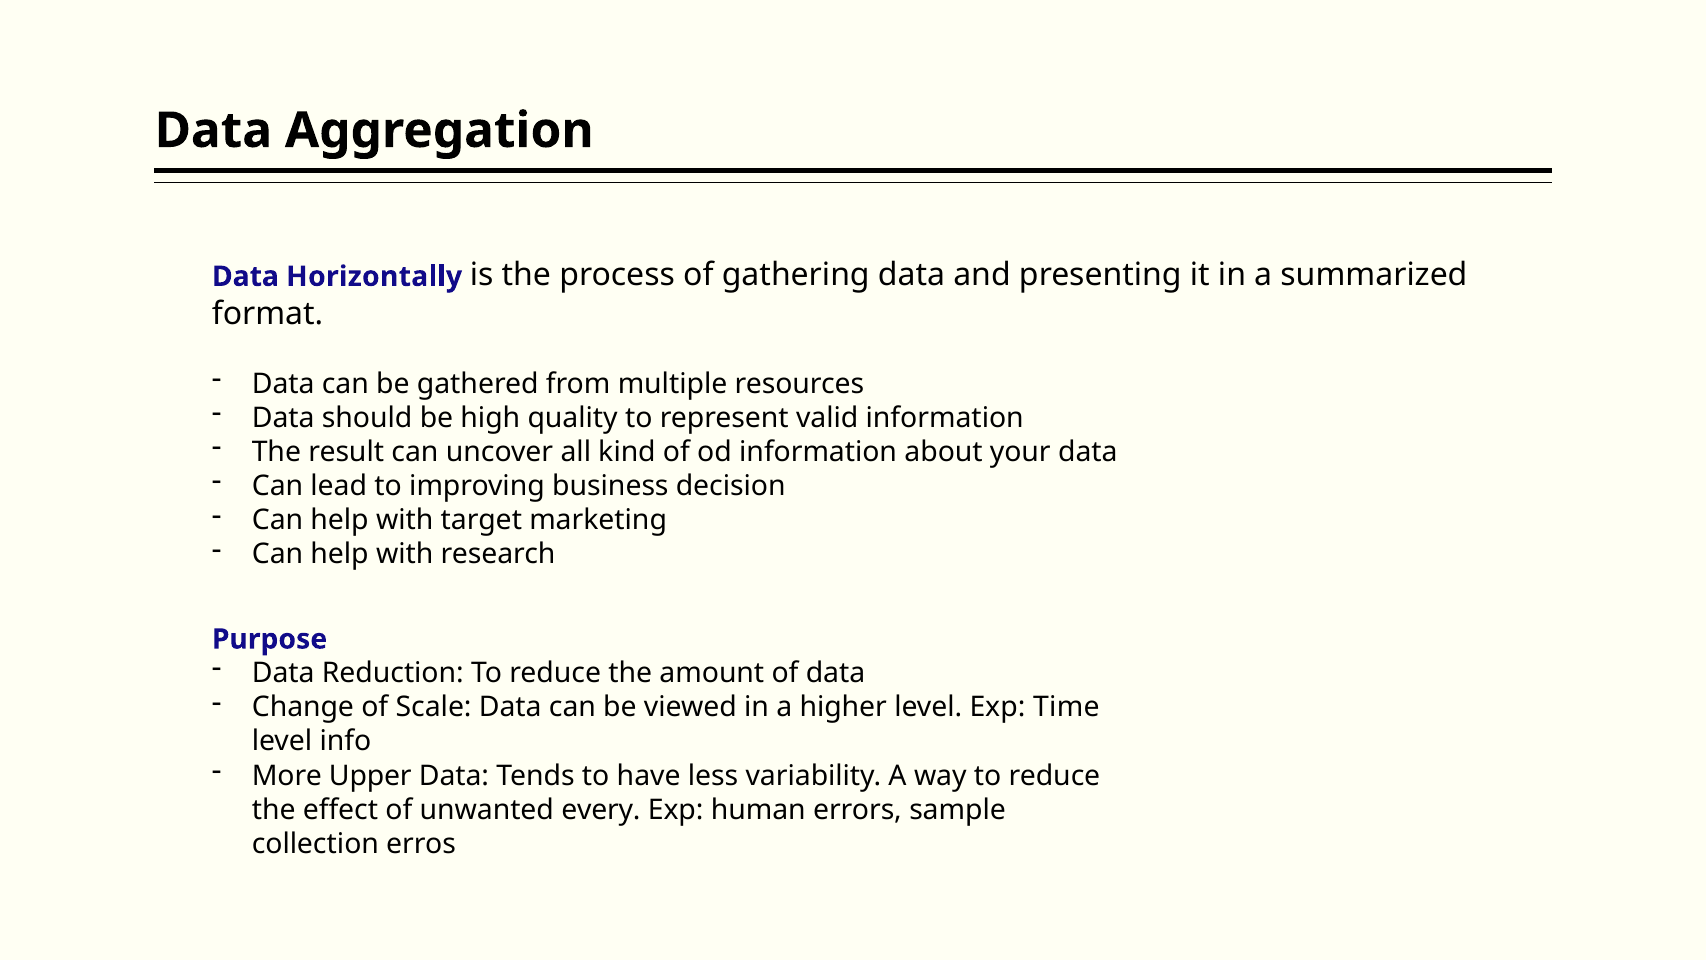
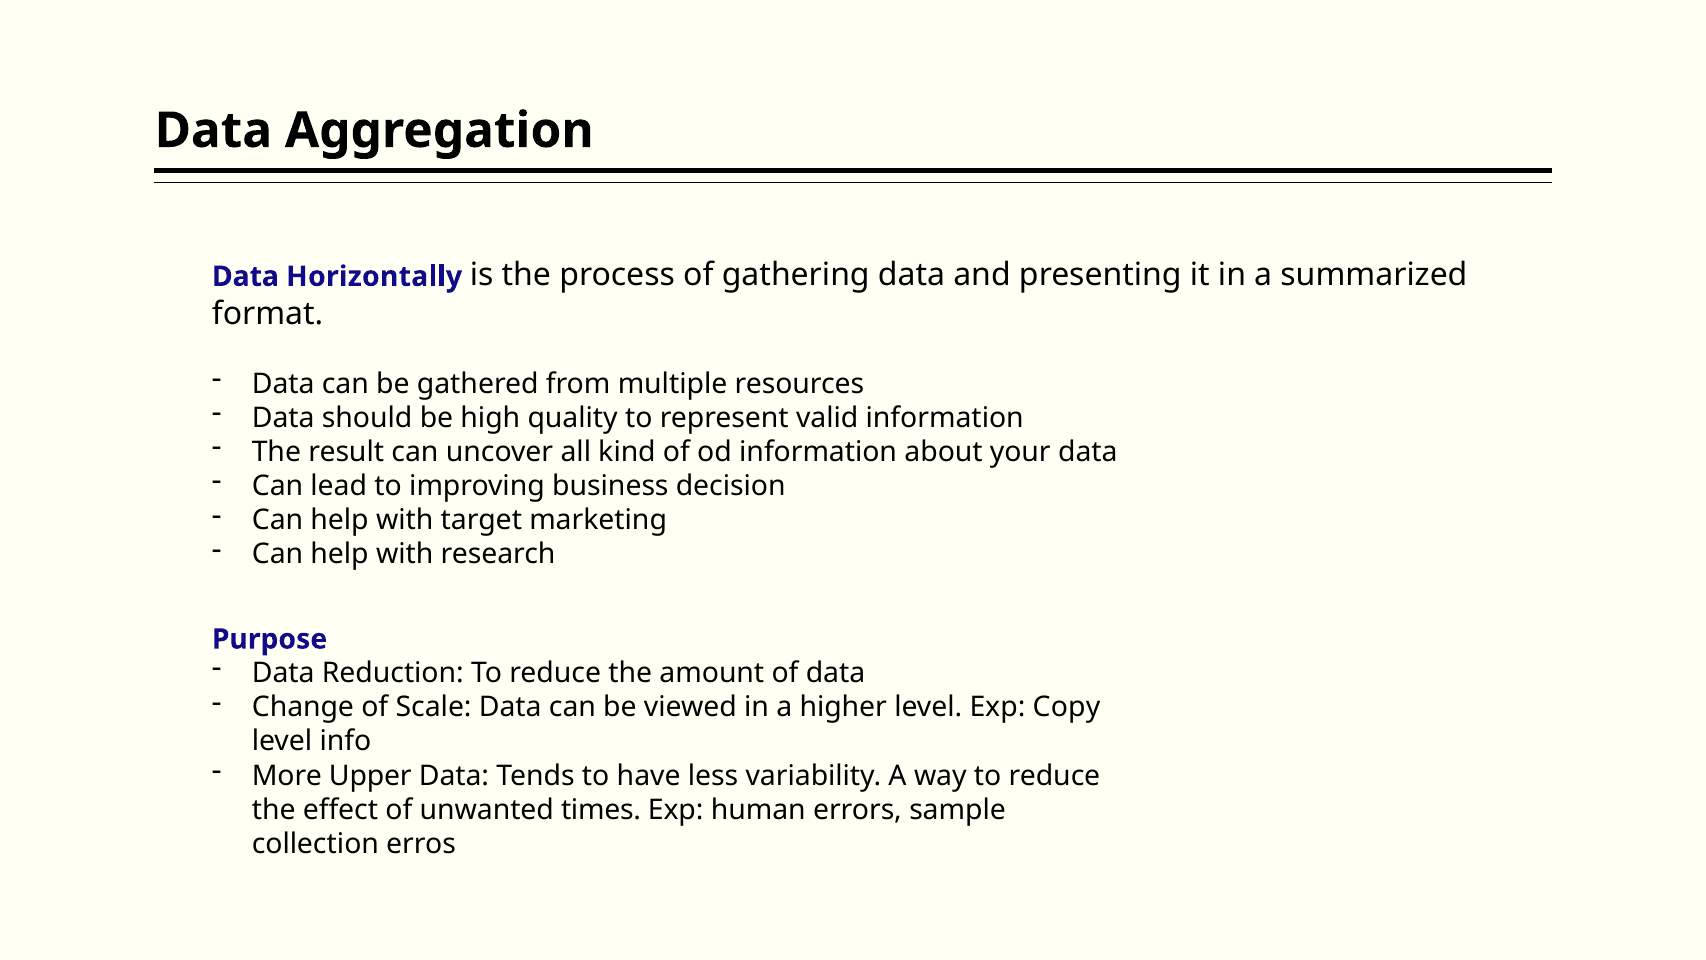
Time: Time -> Copy
every: every -> times
